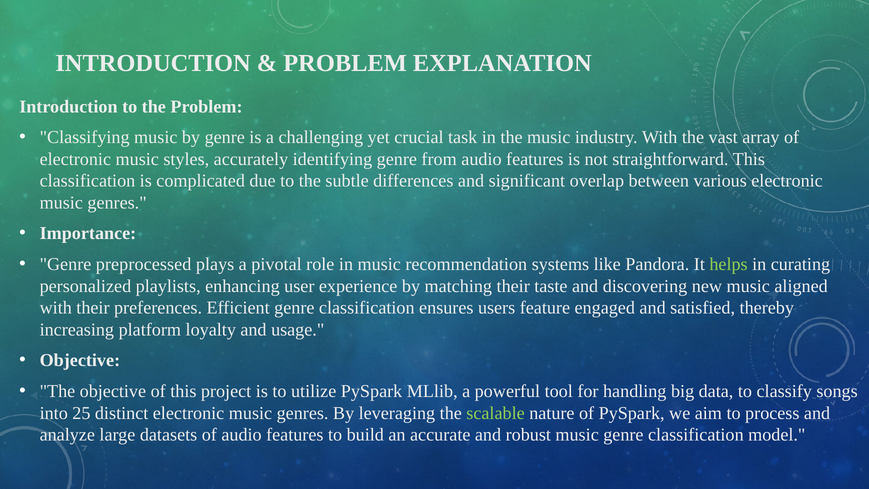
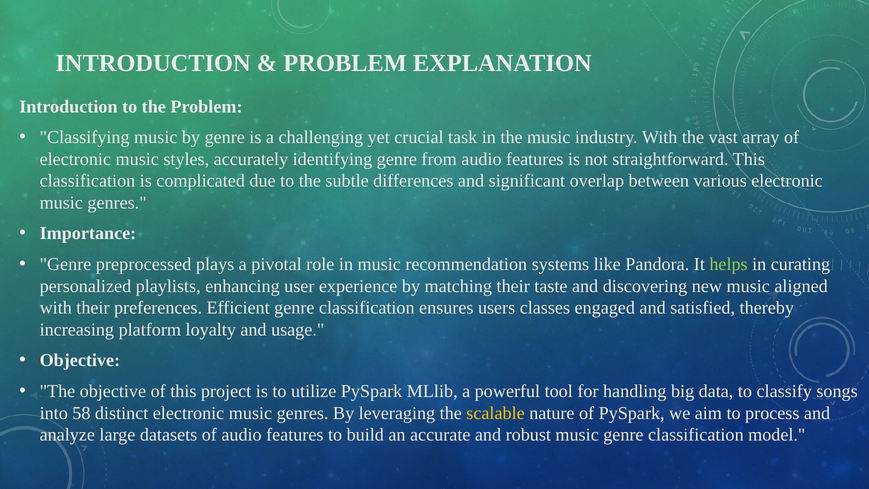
feature: feature -> classes
25: 25 -> 58
scalable colour: light green -> yellow
